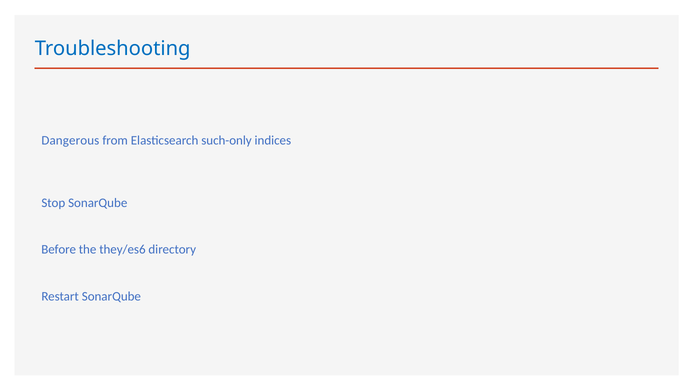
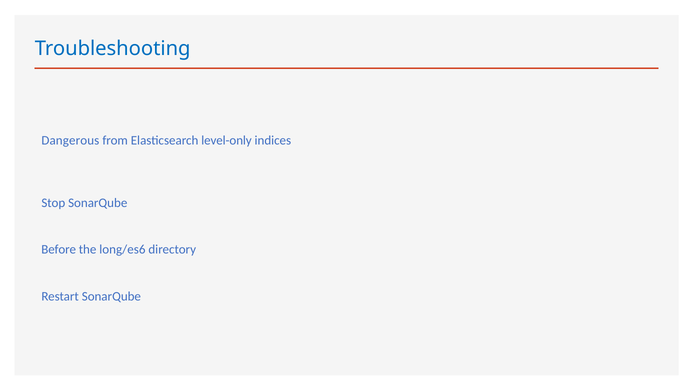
such-only: such-only -> level-only
they/es6: they/es6 -> long/es6
